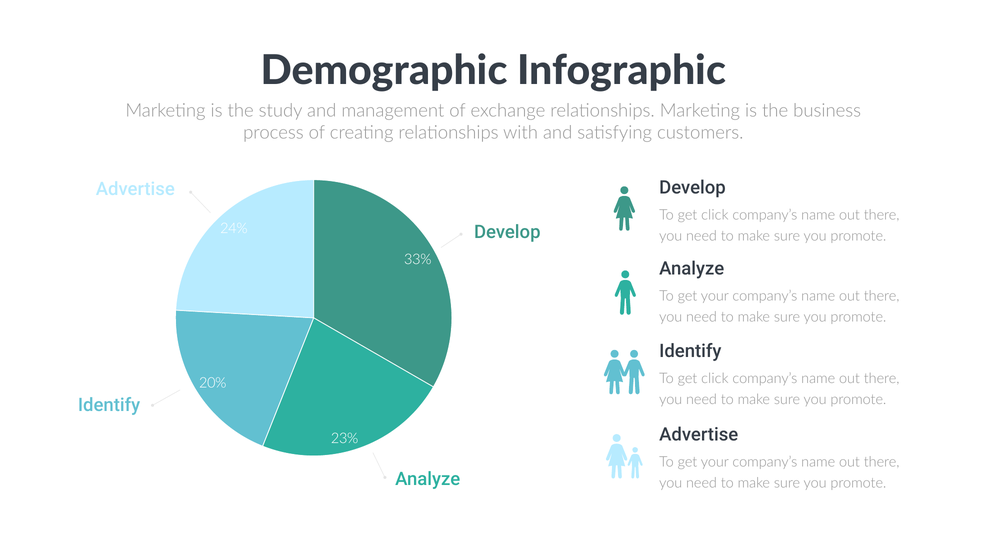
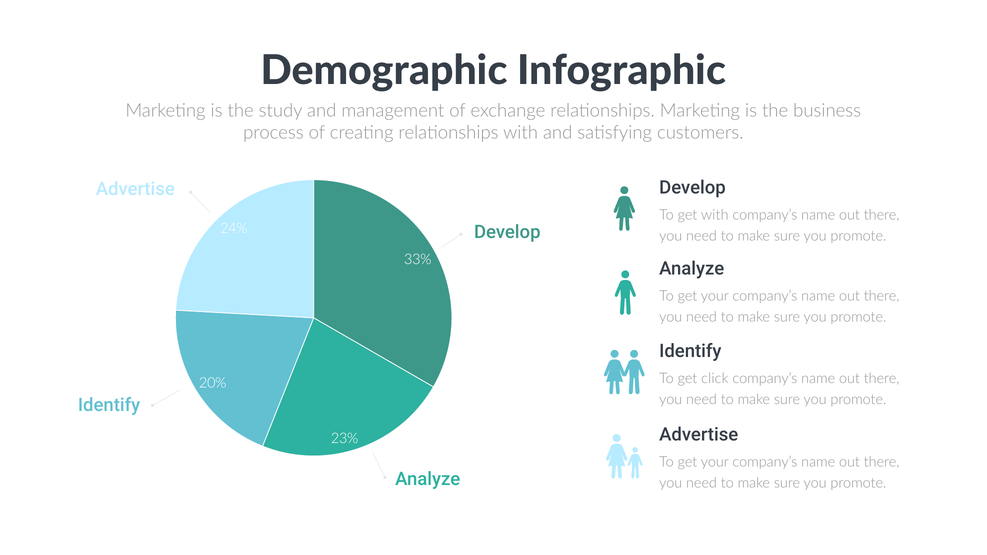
click at (715, 215): click -> with
